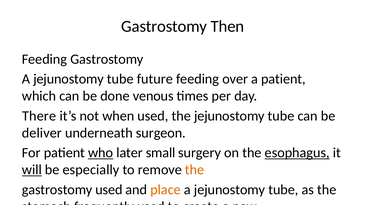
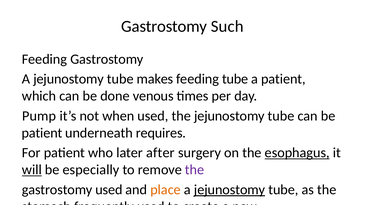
Then: Then -> Such
future: future -> makes
feeding over: over -> tube
There: There -> Pump
deliver at (42, 133): deliver -> patient
surgeon: surgeon -> requires
who underline: present -> none
small: small -> after
the at (195, 170) colour: orange -> purple
jejunostomy at (230, 190) underline: none -> present
